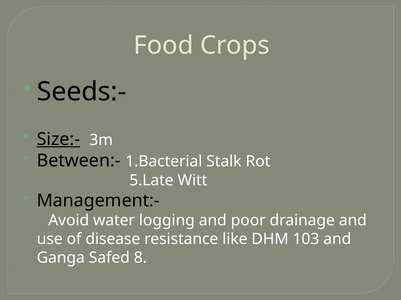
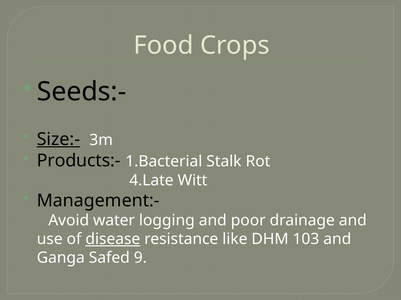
Between:-: Between:- -> Products:-
5.Late: 5.Late -> 4.Late
disease underline: none -> present
8: 8 -> 9
